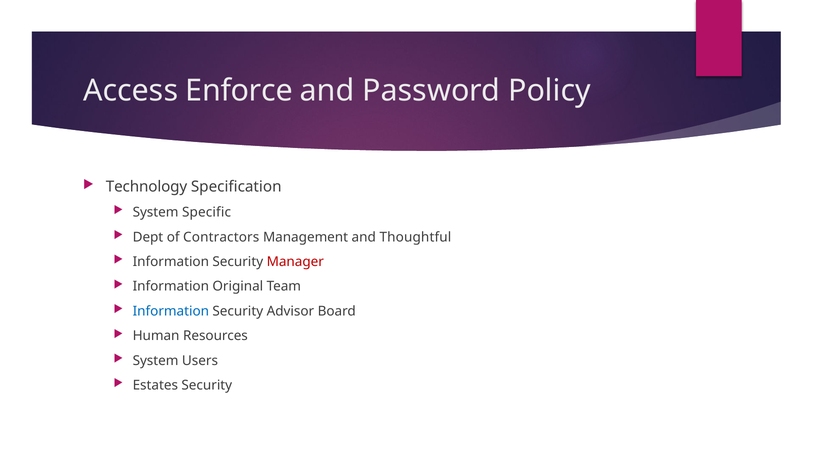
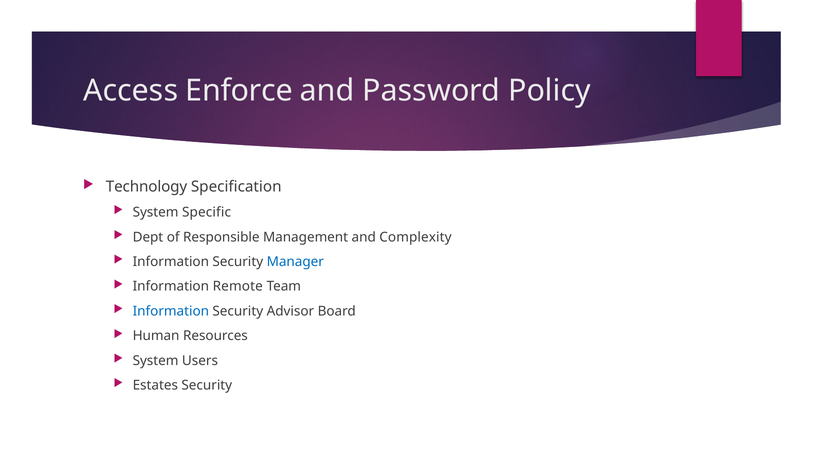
Contractors: Contractors -> Responsible
Thoughtful: Thoughtful -> Complexity
Manager colour: red -> blue
Original: Original -> Remote
